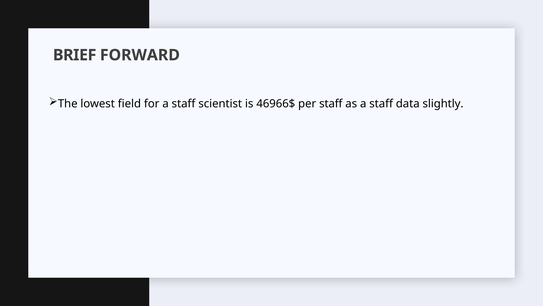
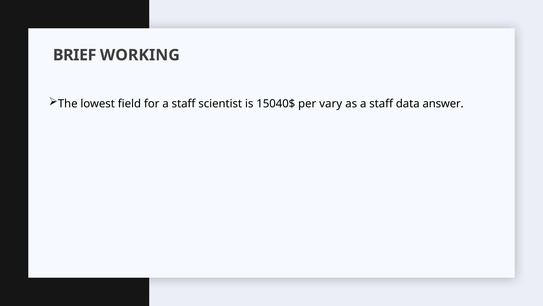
FORWARD: FORWARD -> WORKING
46966$: 46966$ -> 15040$
per staff: staff -> vary
slightly: slightly -> answer
